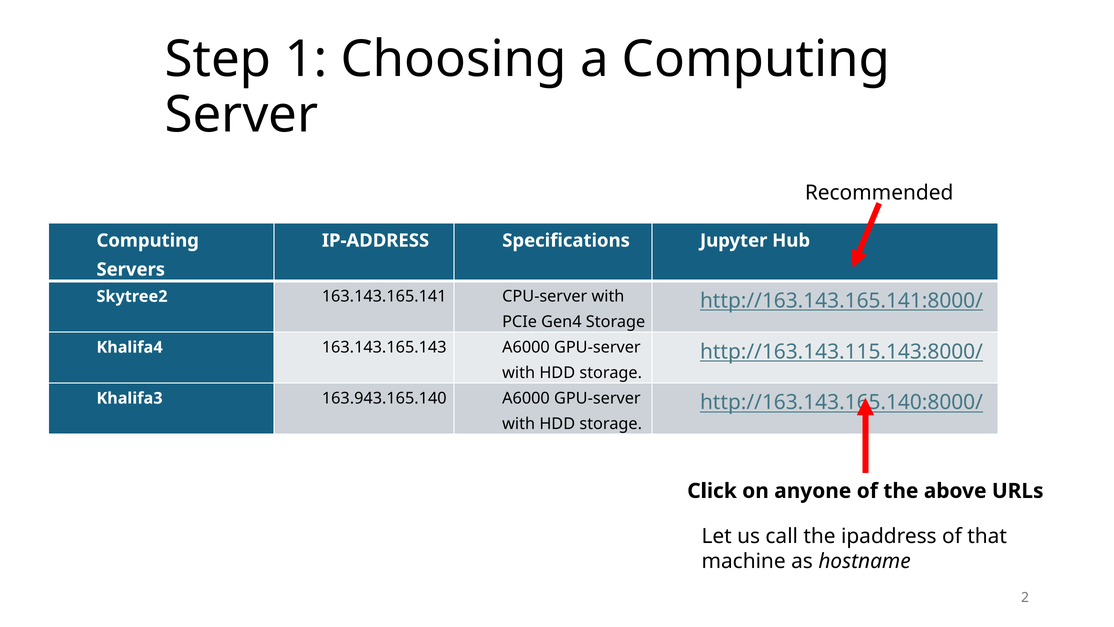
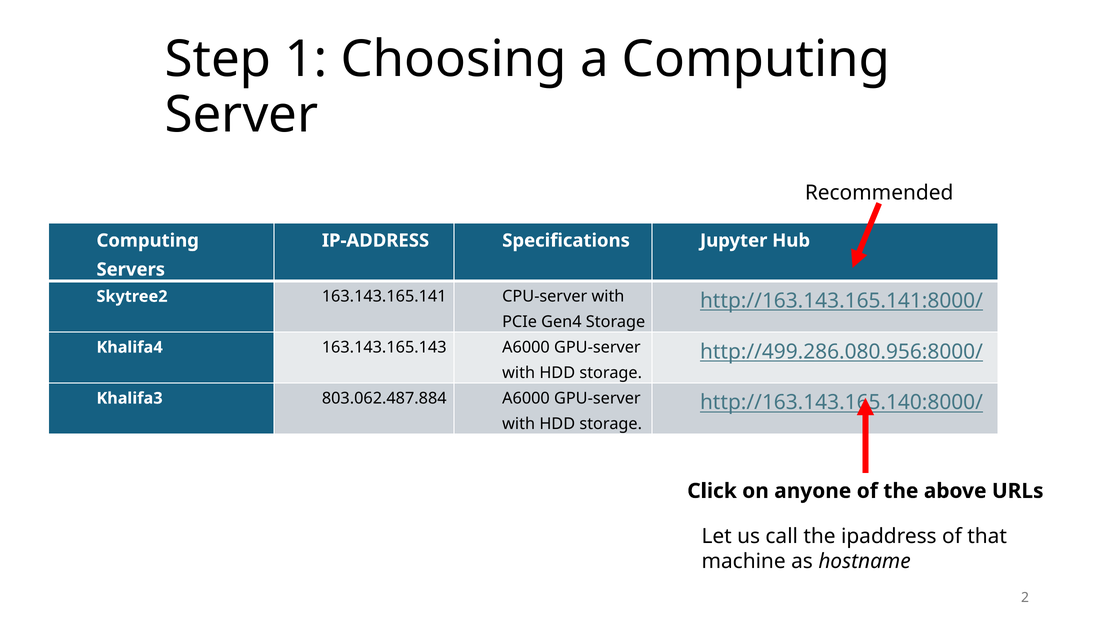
http://163.143.115.143:8000/: http://163.143.115.143:8000/ -> http://499.286.080.956:8000/
163.943.165.140: 163.943.165.140 -> 803.062.487.884
